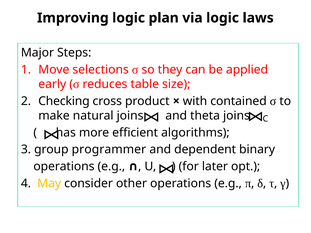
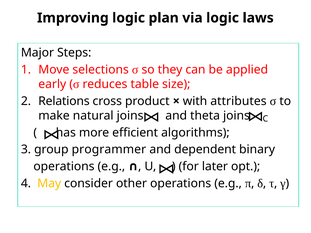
Checking: Checking -> Relations
contained: contained -> attributes
